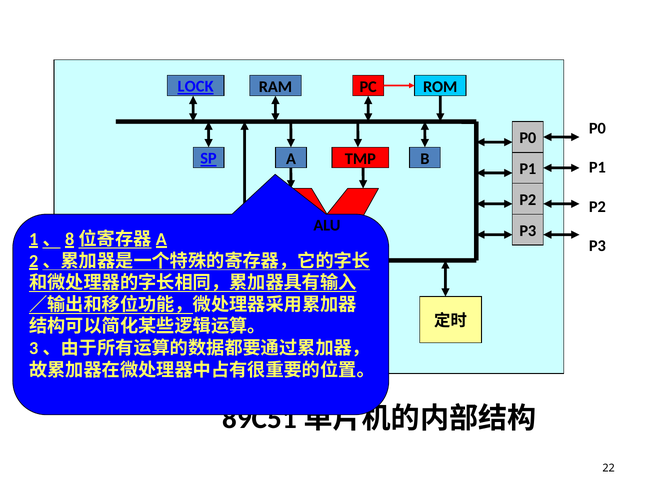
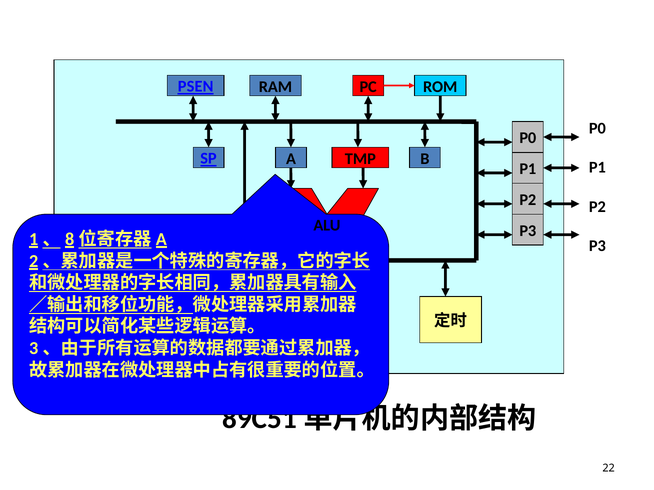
LOCK at (196, 87): LOCK -> PSEN
